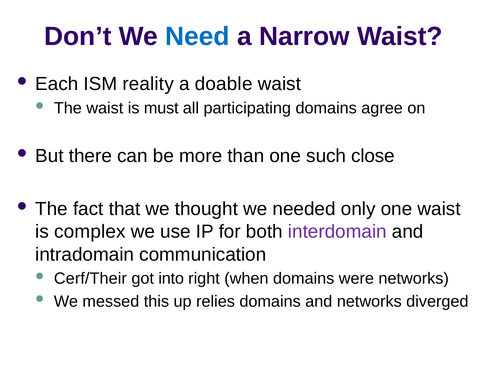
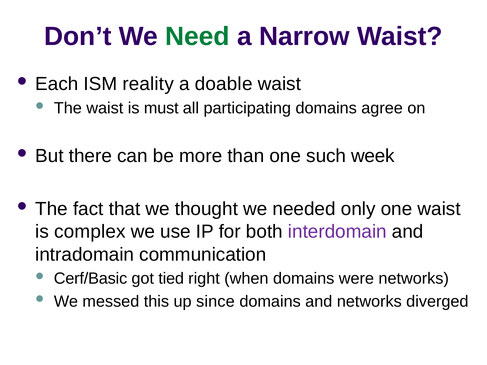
Need colour: blue -> green
close: close -> week
Cerf/Their: Cerf/Their -> Cerf/Basic
into: into -> tied
relies: relies -> since
